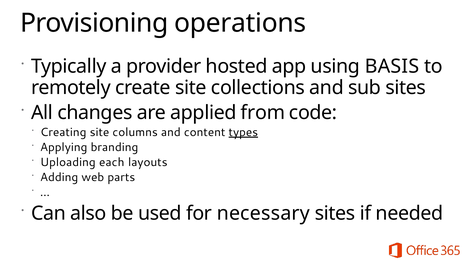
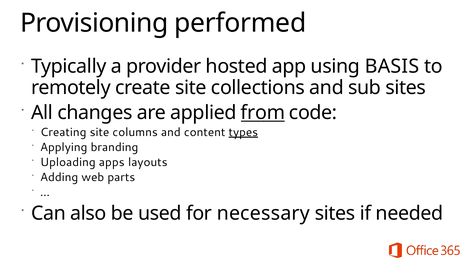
operations: operations -> performed
from underline: none -> present
each: each -> apps
